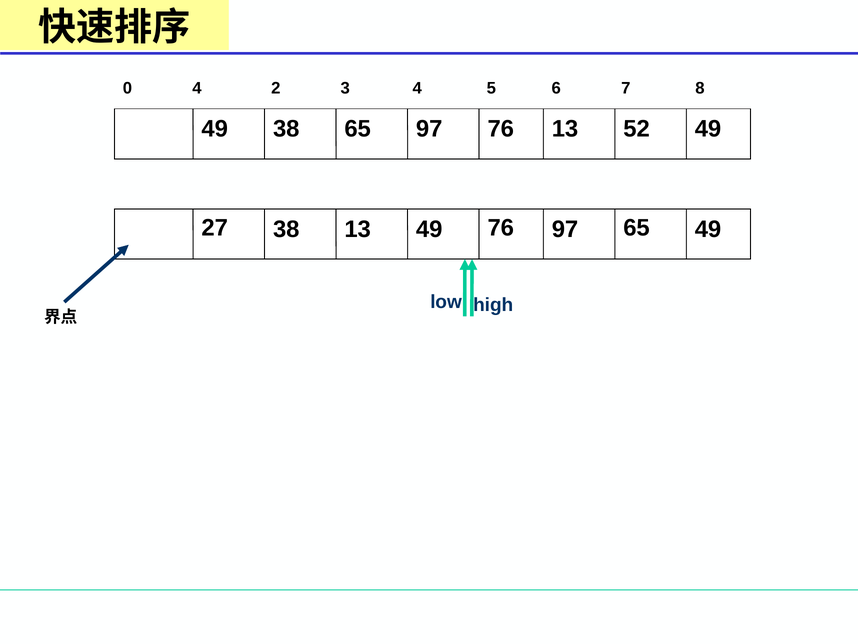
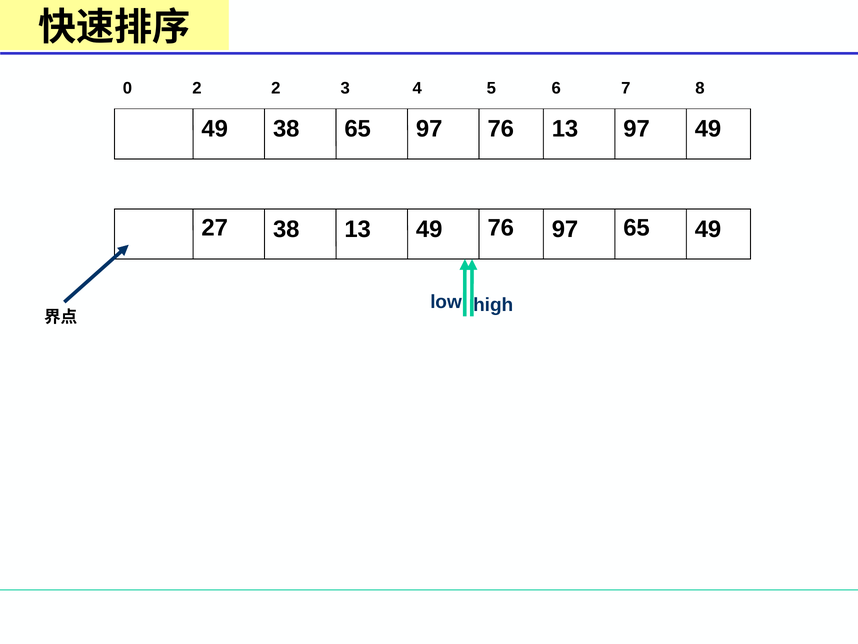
0 4: 4 -> 2
13 52: 52 -> 97
